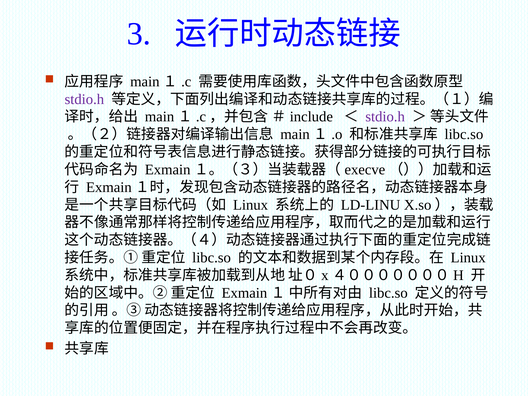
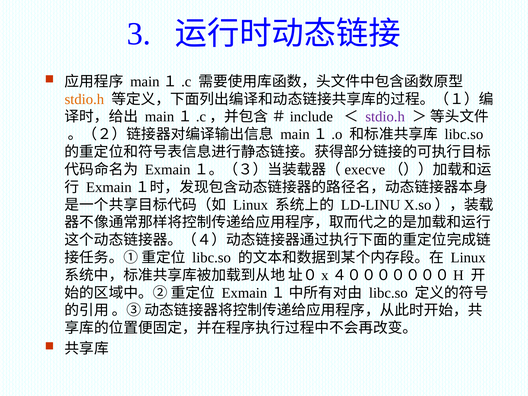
stdio.h at (84, 99) colour: purple -> orange
